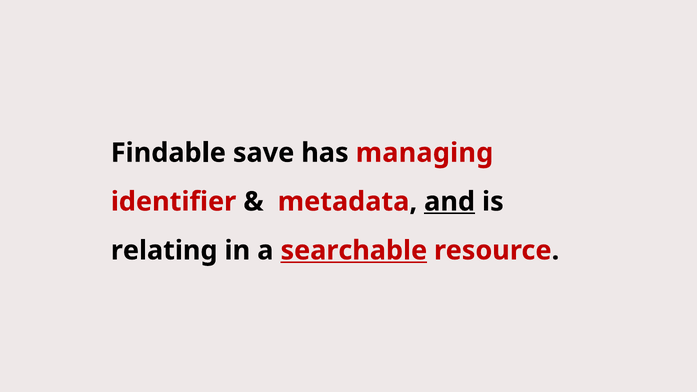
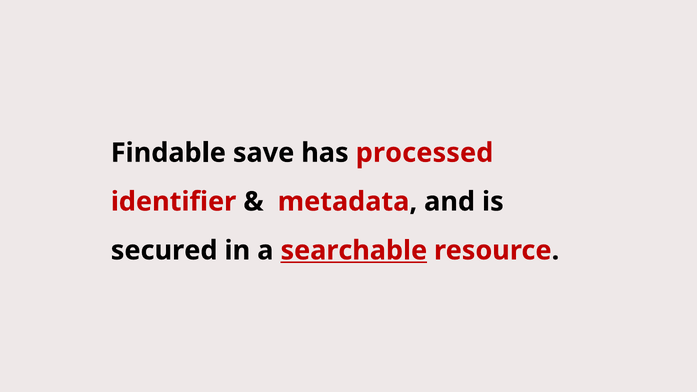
managing: managing -> processed
and underline: present -> none
relating: relating -> secured
